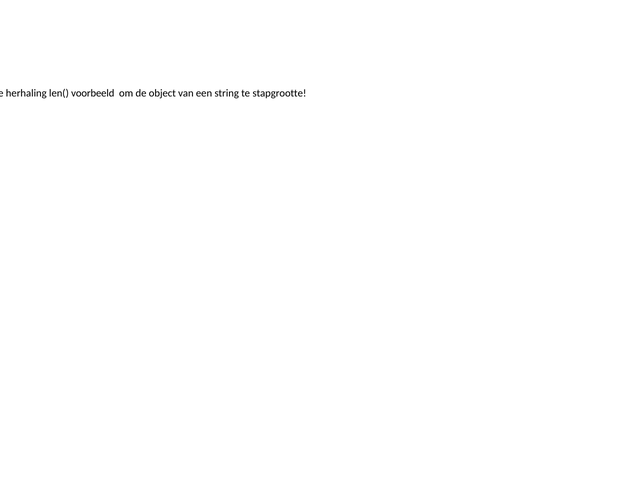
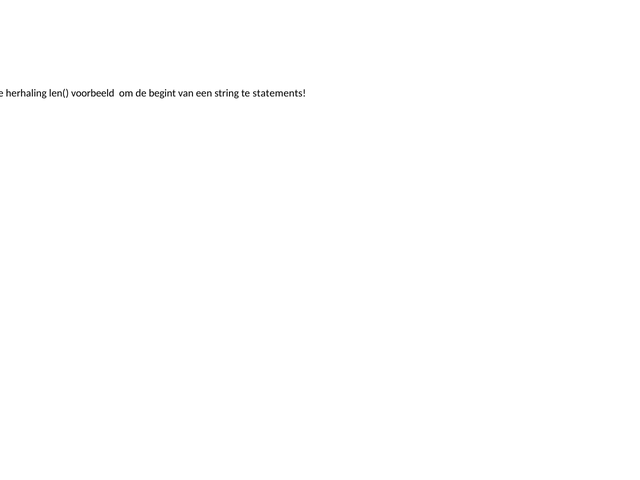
object: object -> begint
stapgrootte: stapgrootte -> statements
